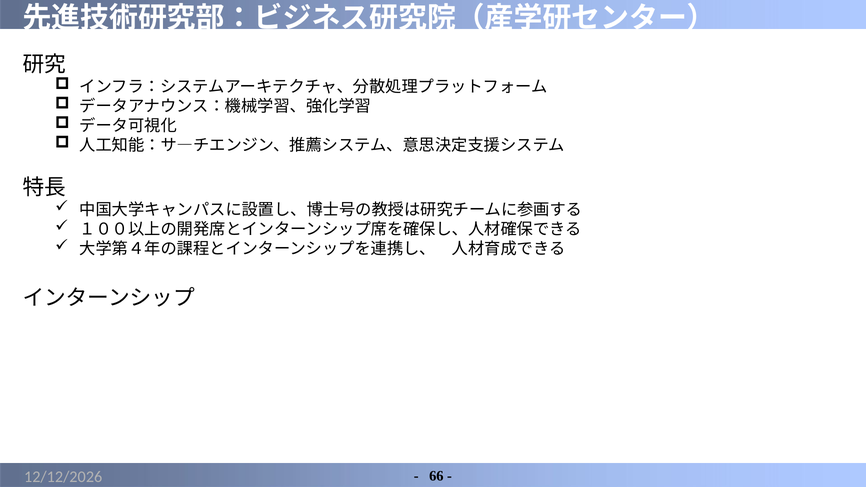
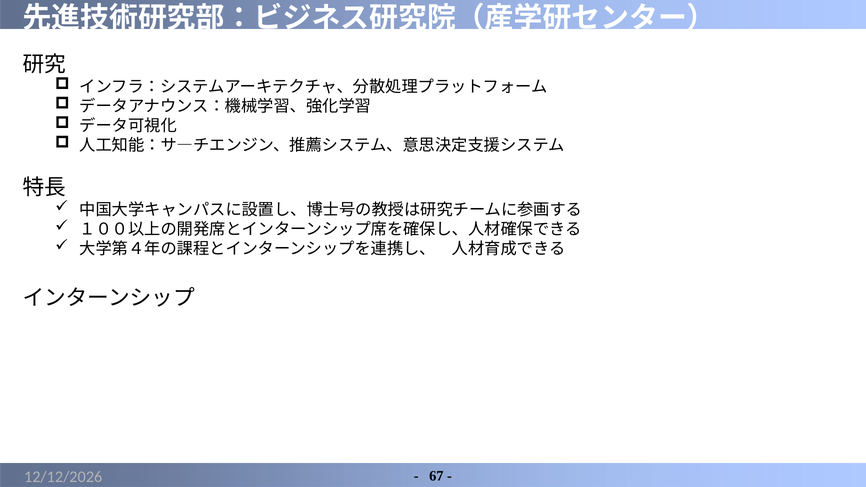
66: 66 -> 67
